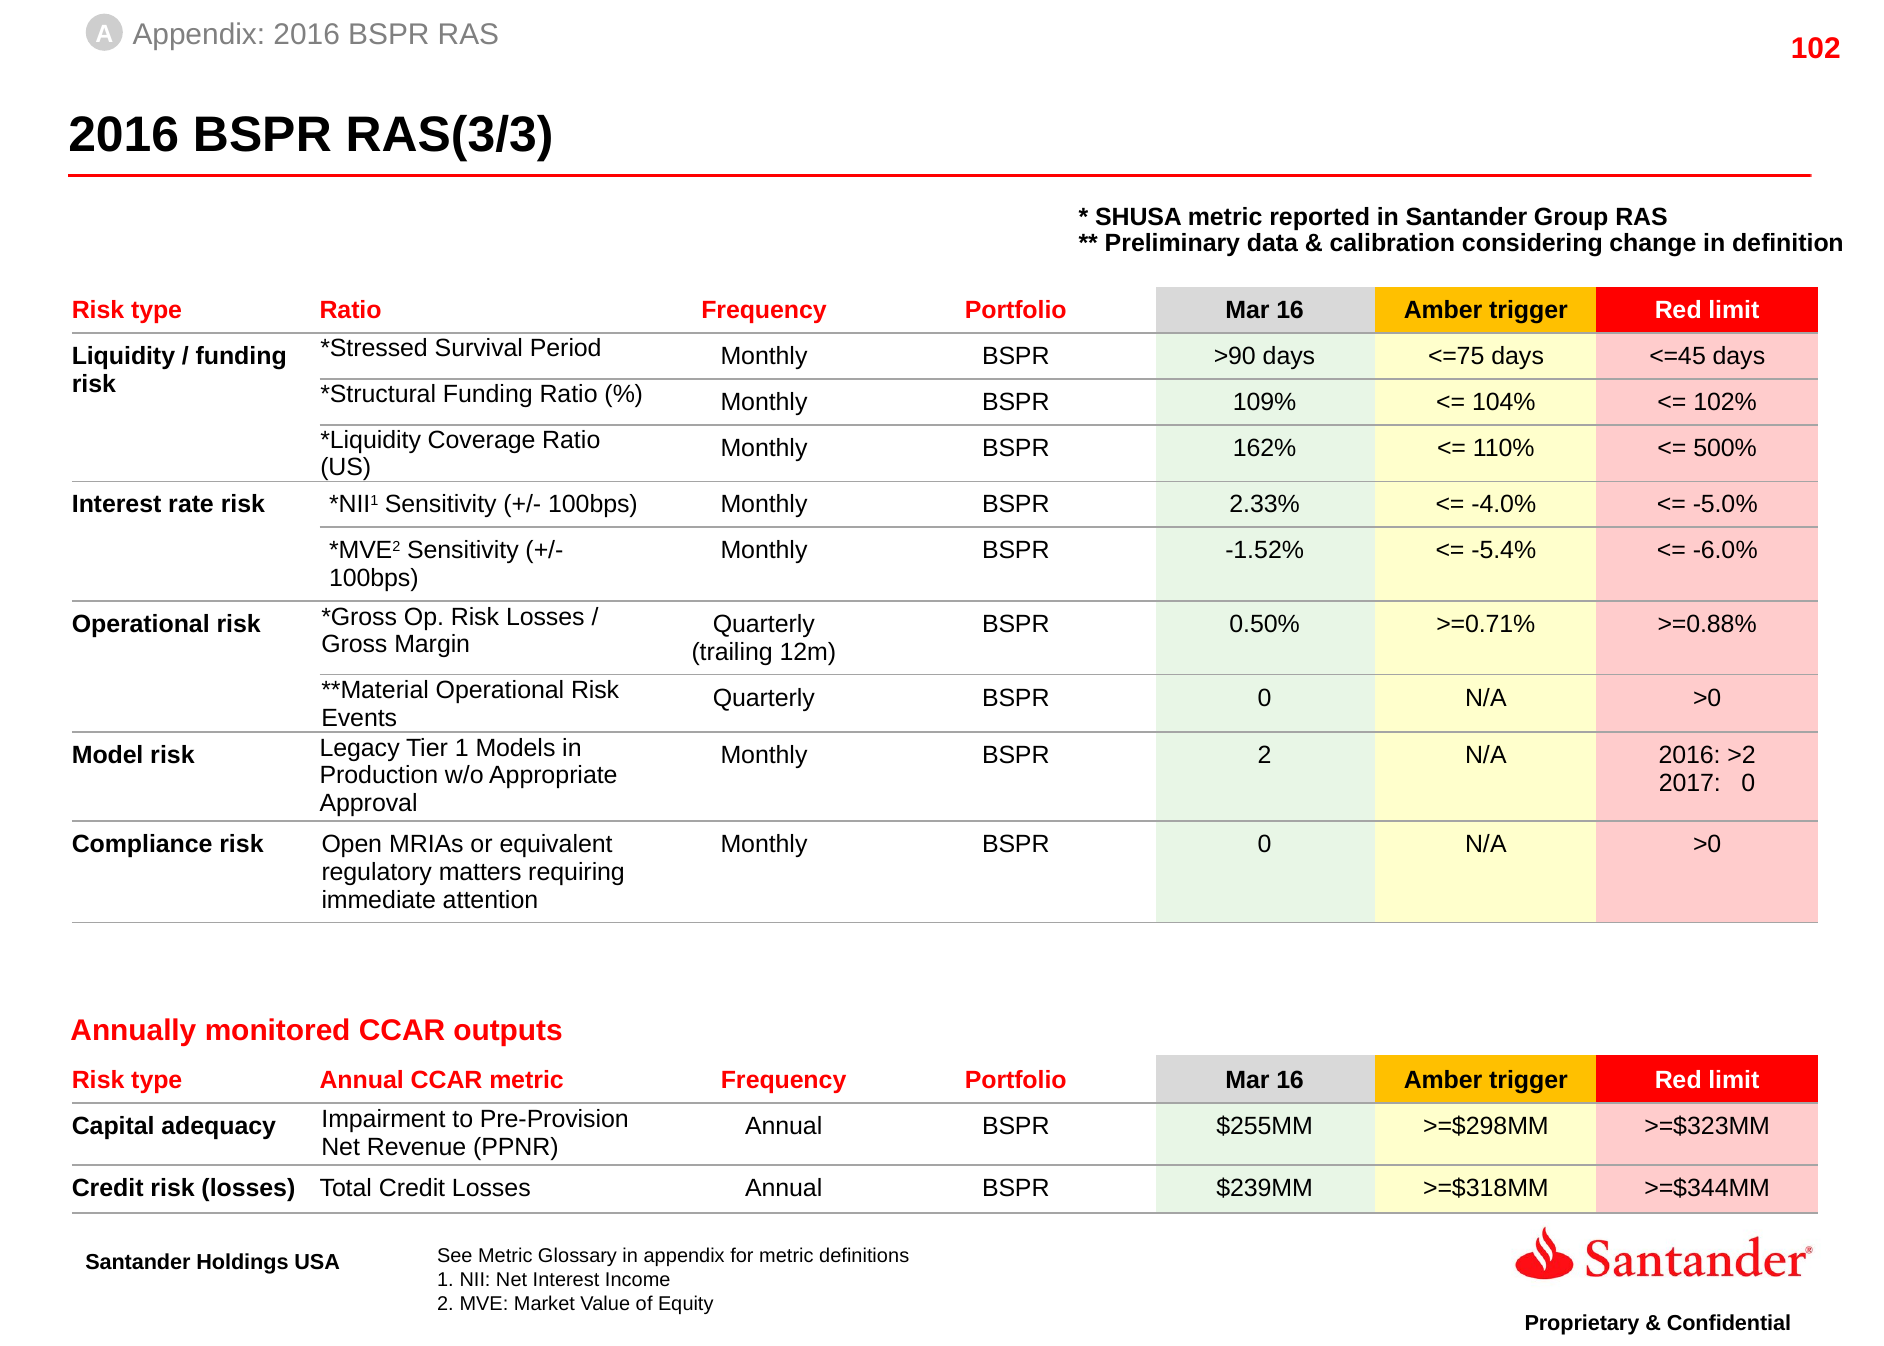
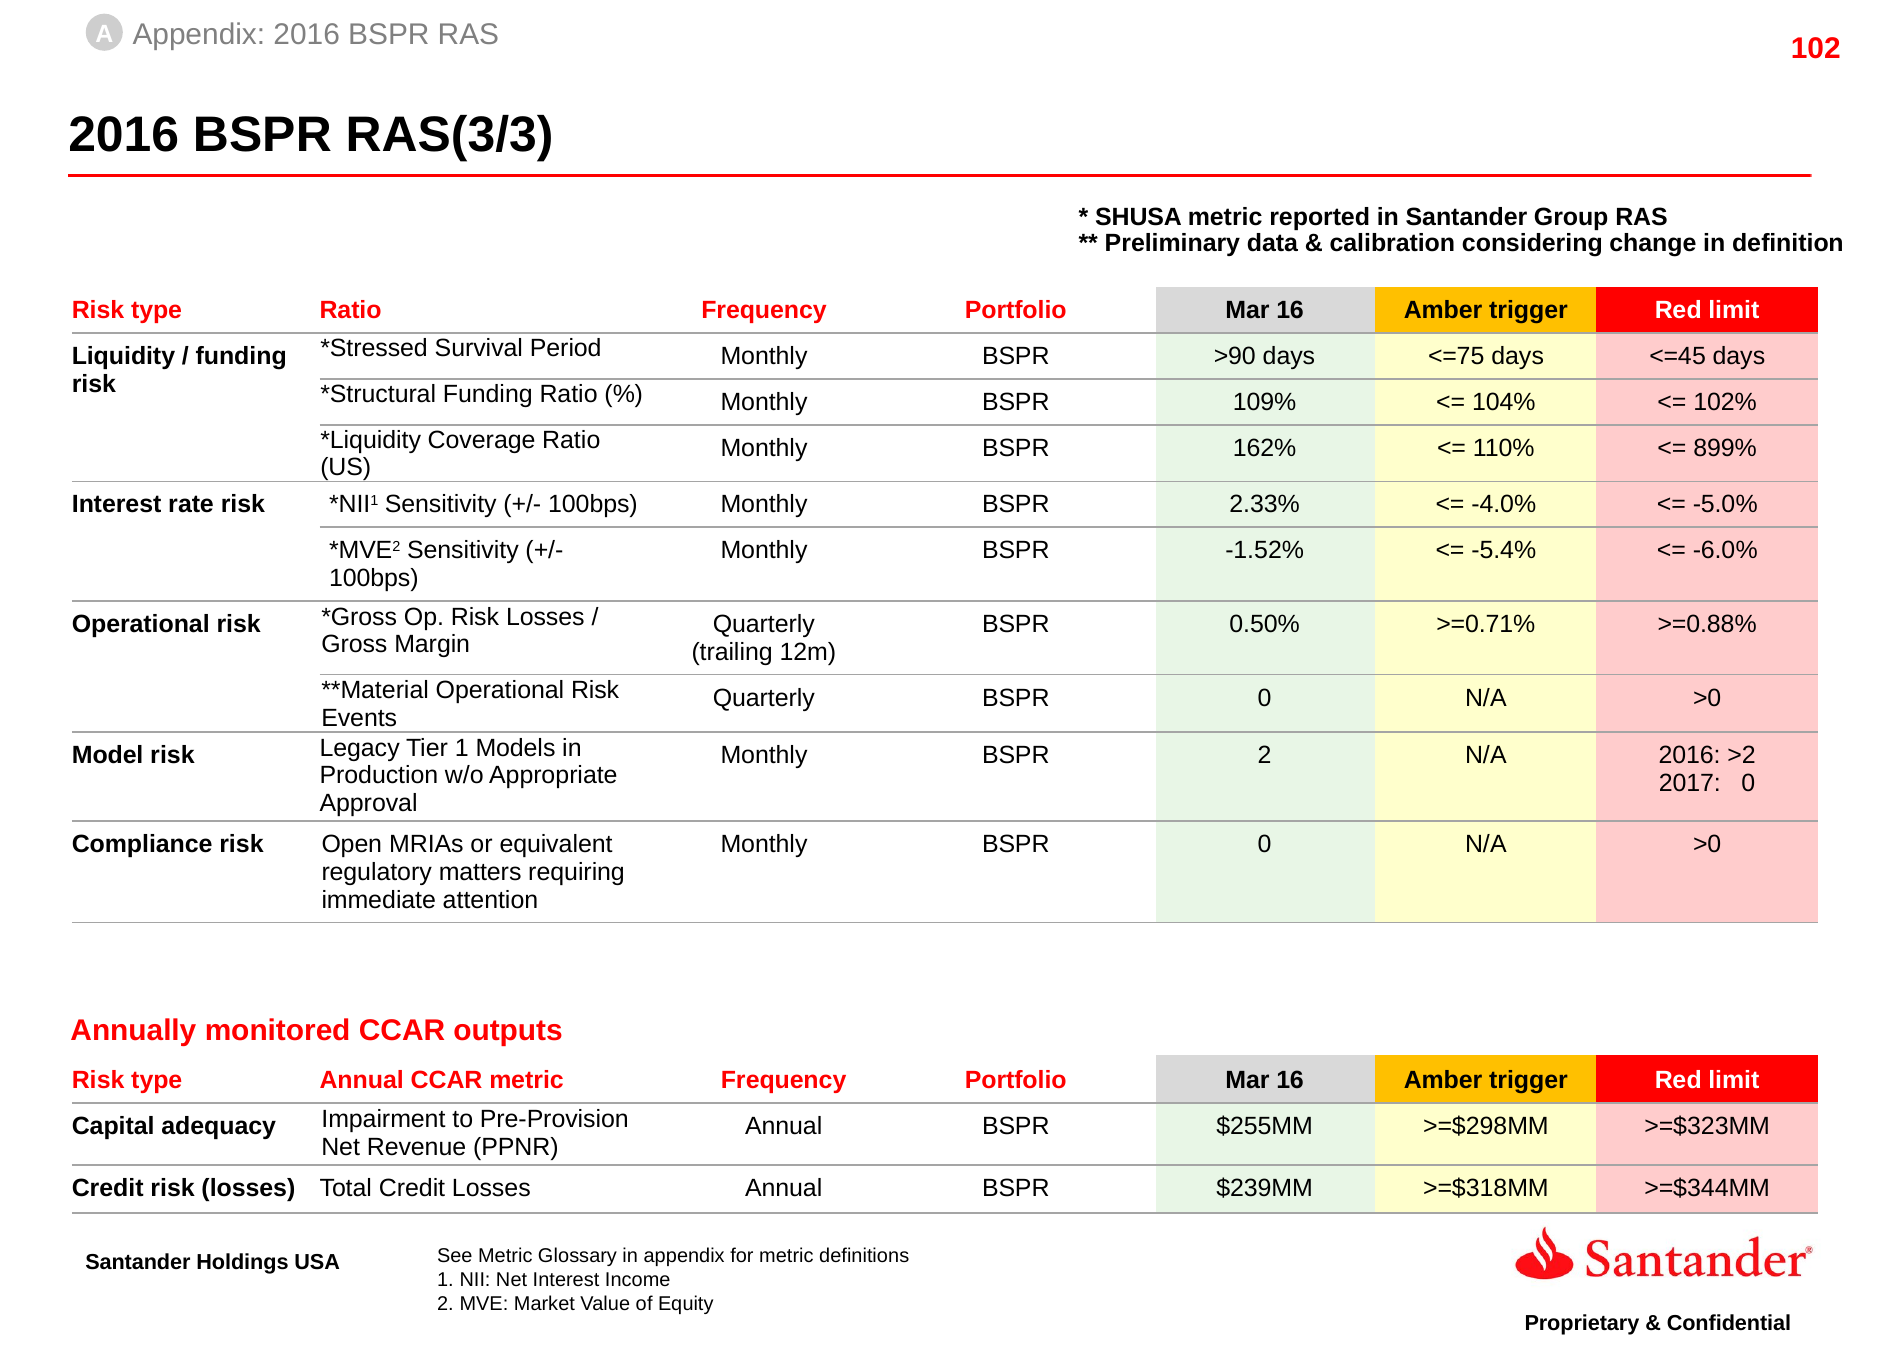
500%: 500% -> 899%
